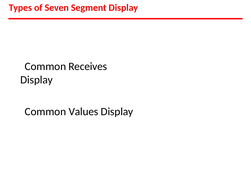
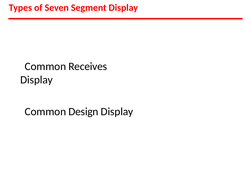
Values: Values -> Design
